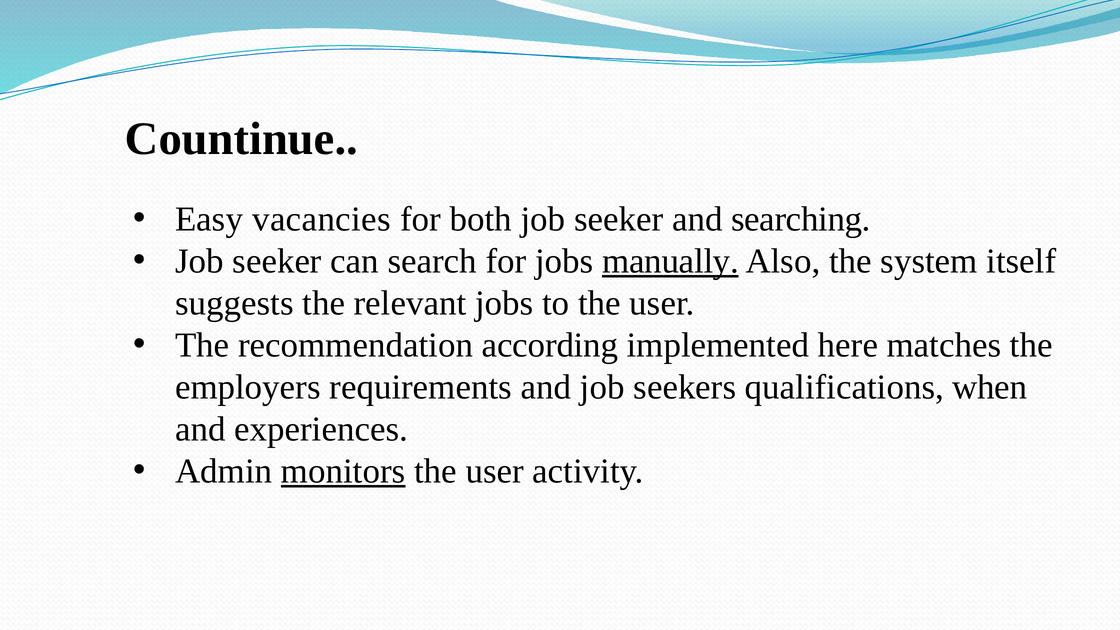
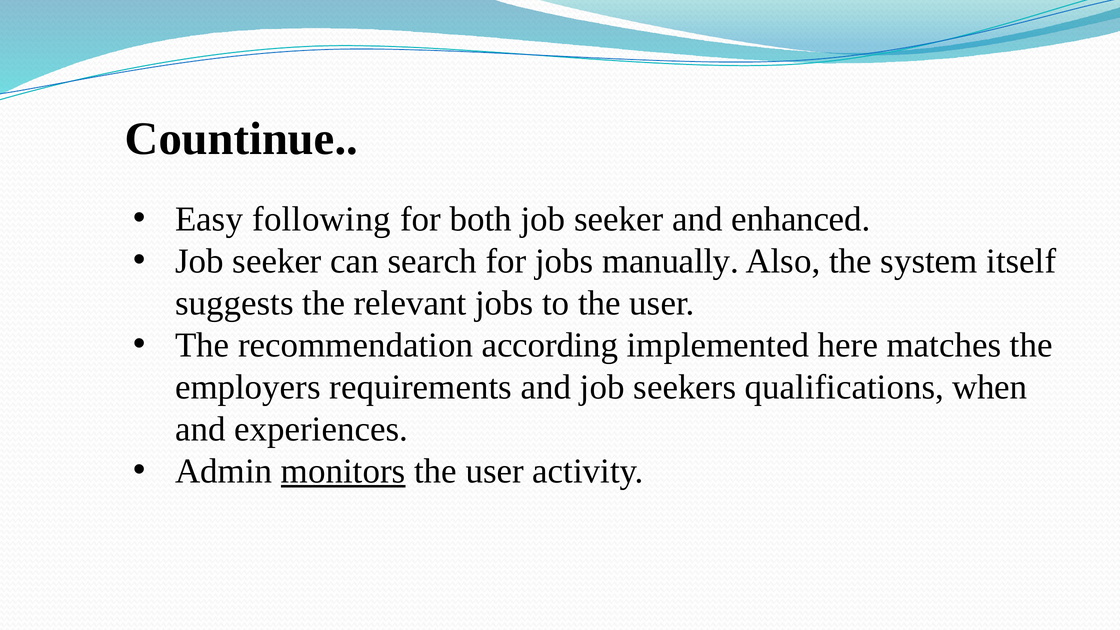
vacancies: vacancies -> following
searching: searching -> enhanced
manually underline: present -> none
